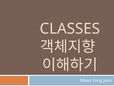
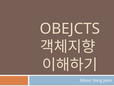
CLASSES: CLASSES -> OBEJCTS
